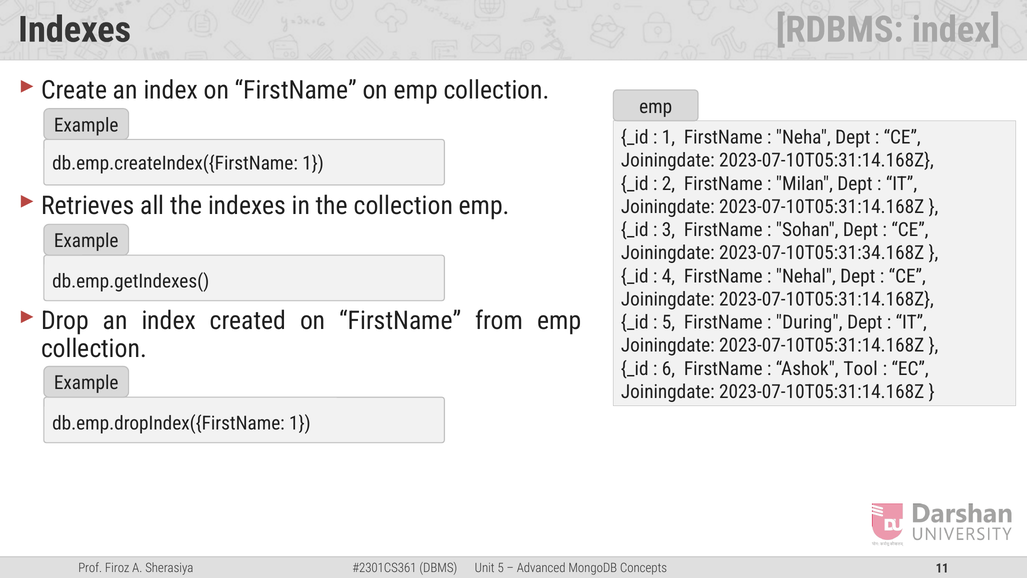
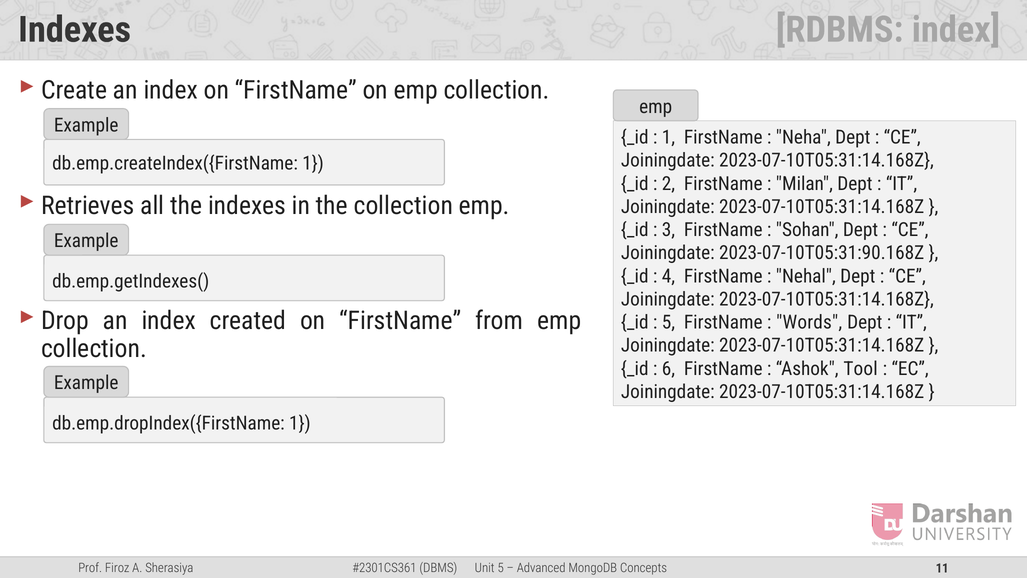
2023-07-10T05:31:34.168Z: 2023-07-10T05:31:34.168Z -> 2023-07-10T05:31:90.168Z
During: During -> Words
